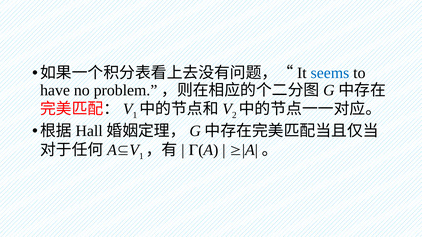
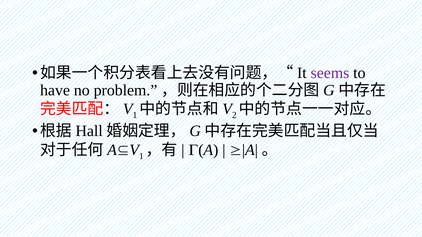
seems colour: blue -> purple
